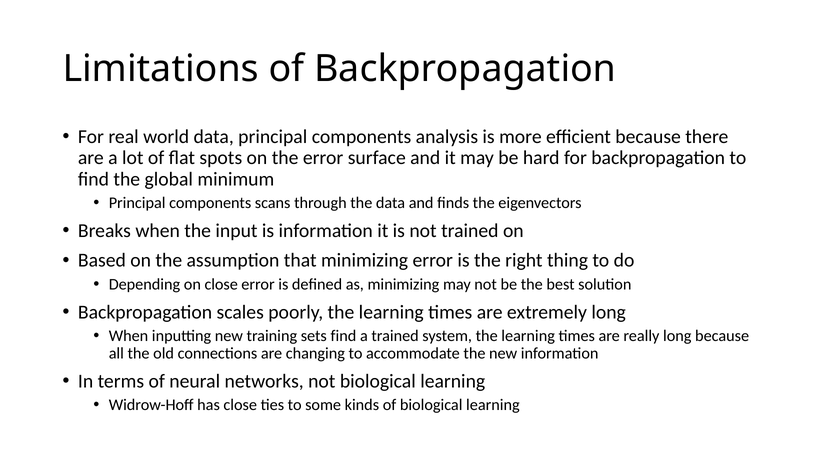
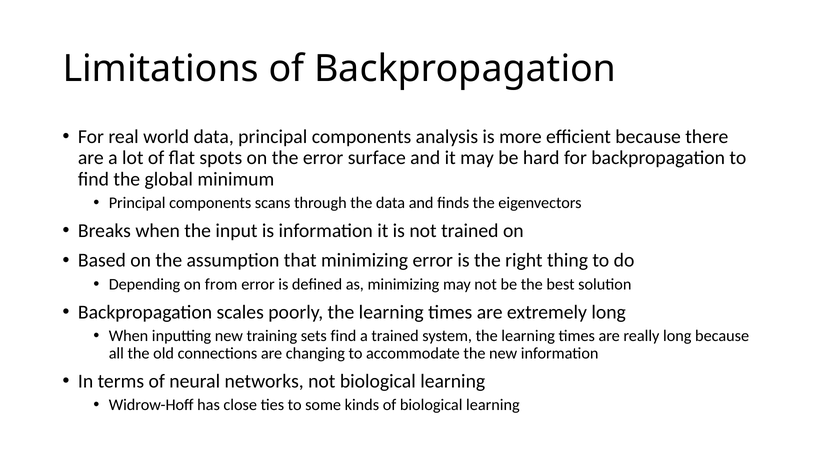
on close: close -> from
